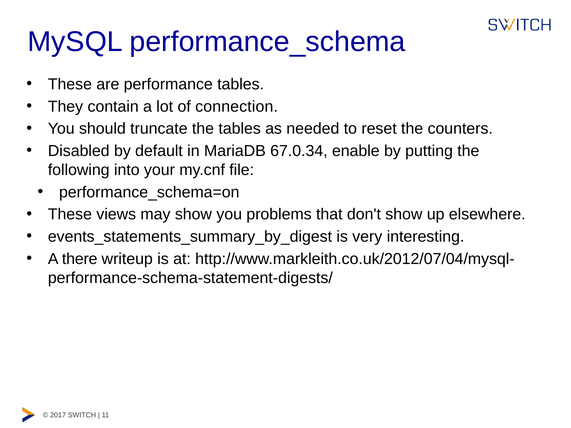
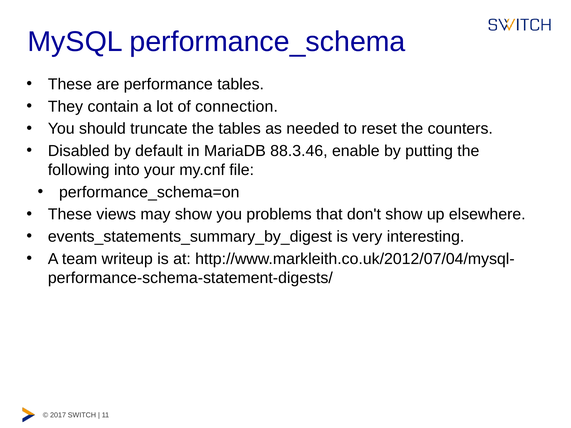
67.0.34: 67.0.34 -> 88.3.46
there: there -> team
